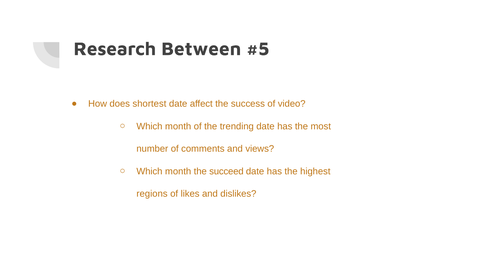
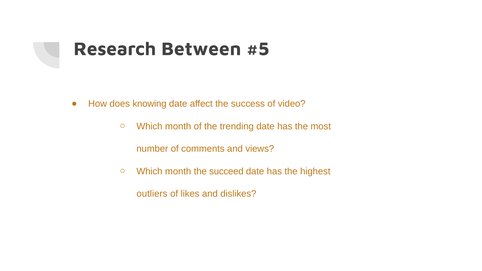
shortest: shortest -> knowing
regions: regions -> outliers
